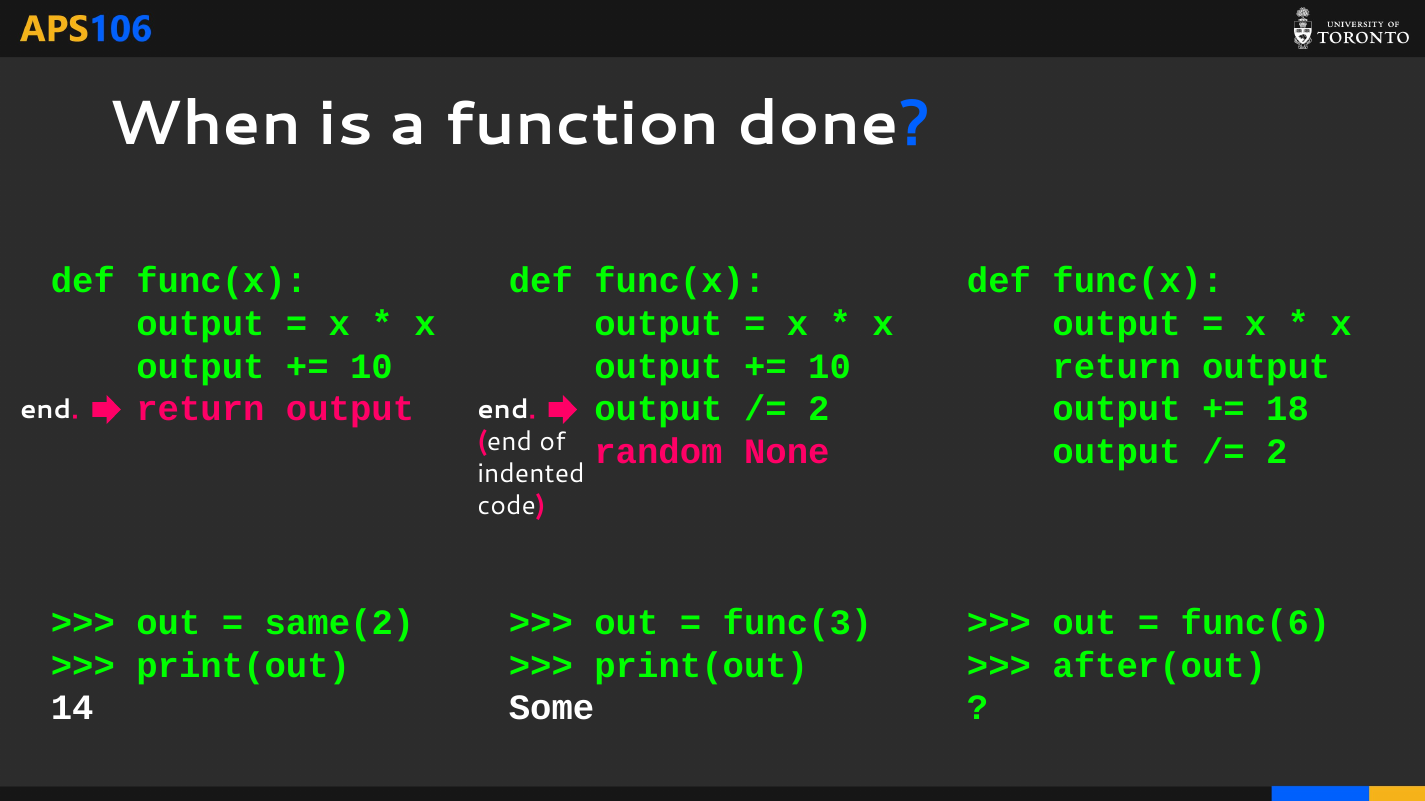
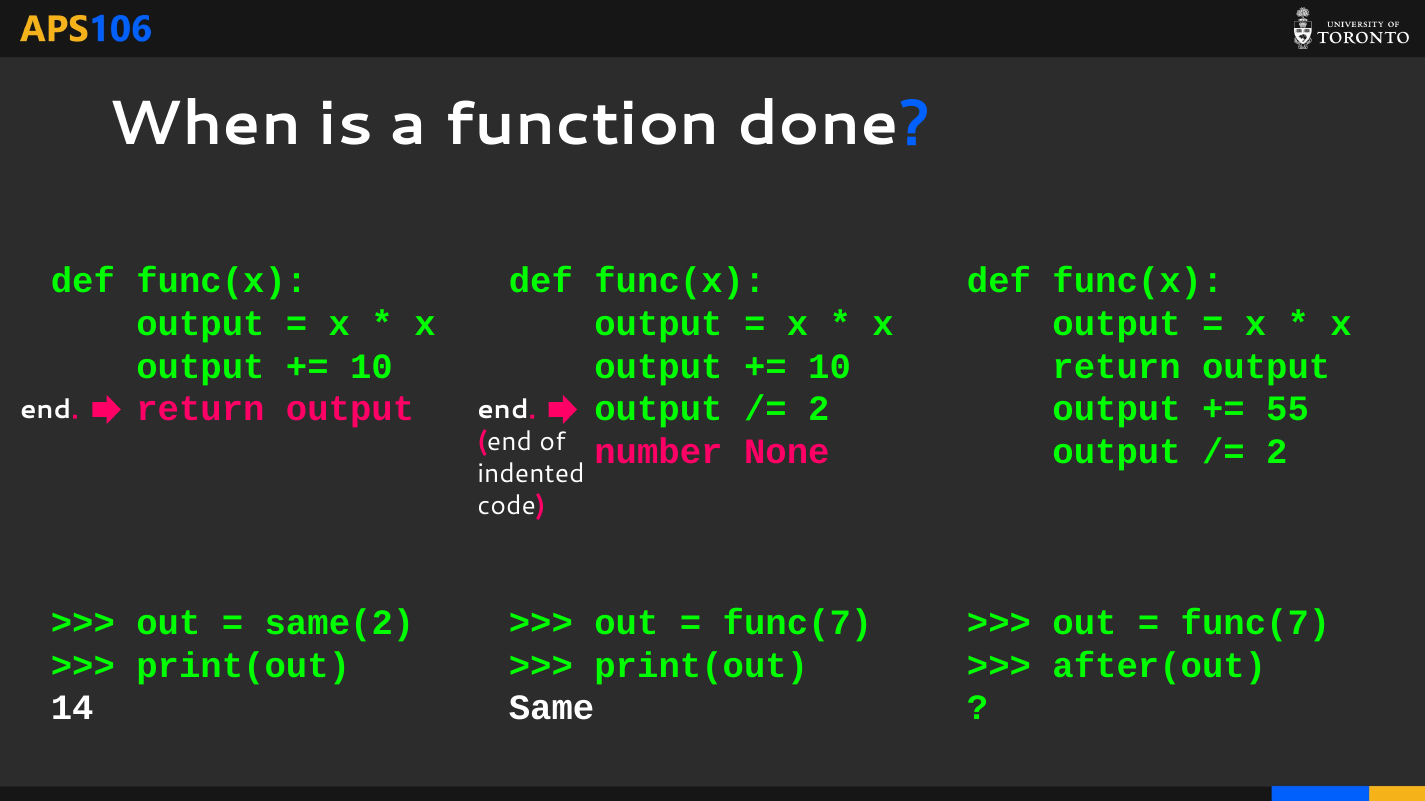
18: 18 -> 55
random: random -> number
func(3 at (797, 623): func(3 -> func(7
func(6 at (1256, 623): func(6 -> func(7
Some: Some -> Same
